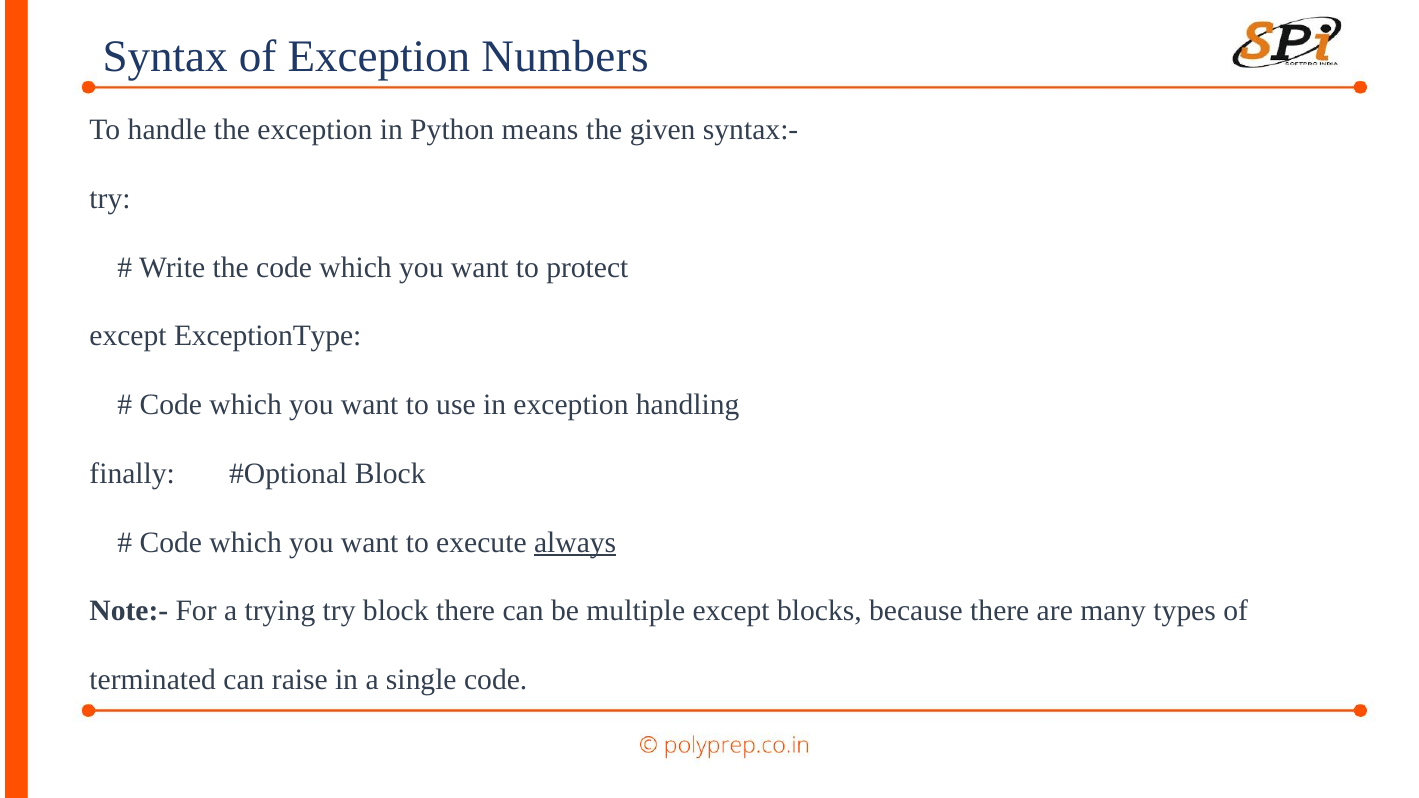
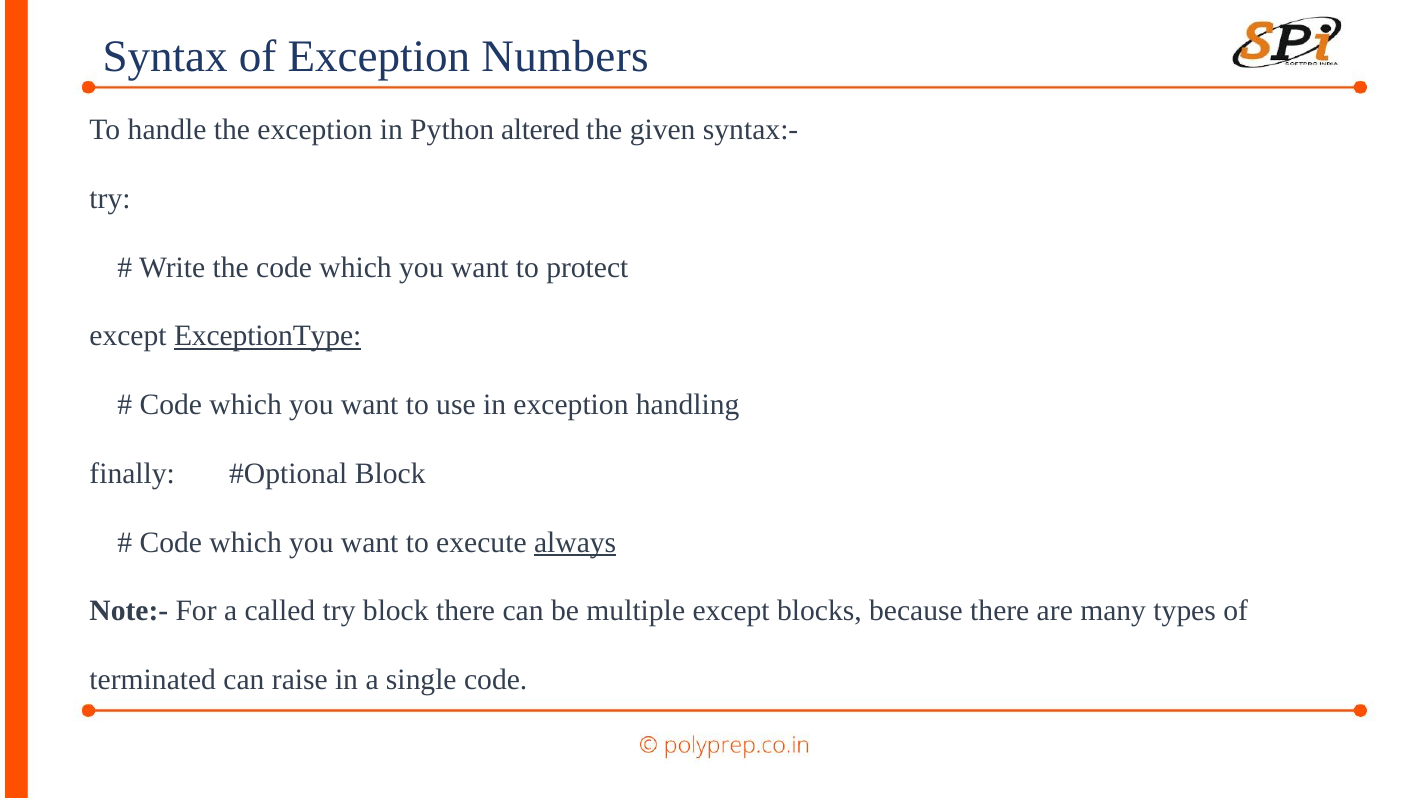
means: means -> altered
ExceptionType underline: none -> present
trying: trying -> called
